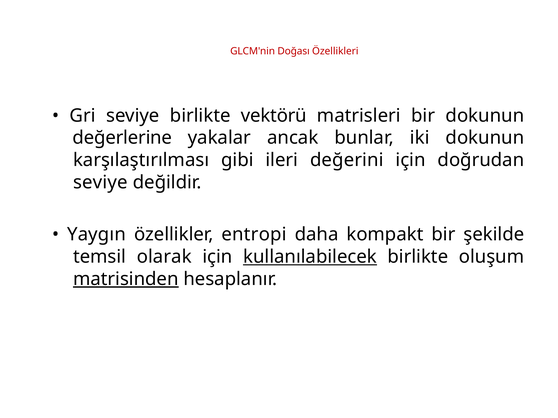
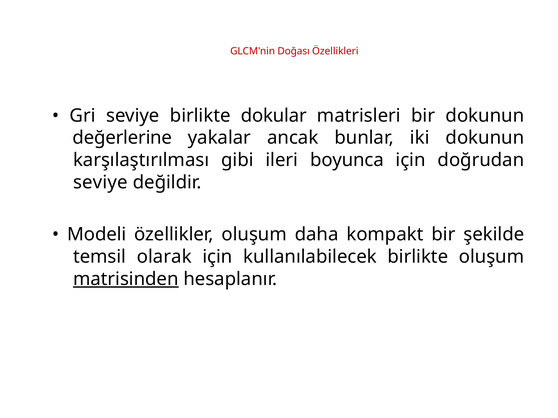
vektörü: vektörü -> dokular
değerini: değerini -> boyunca
Yaygın: Yaygın -> Modeli
özellikler entropi: entropi -> oluşum
kullanılabilecek underline: present -> none
